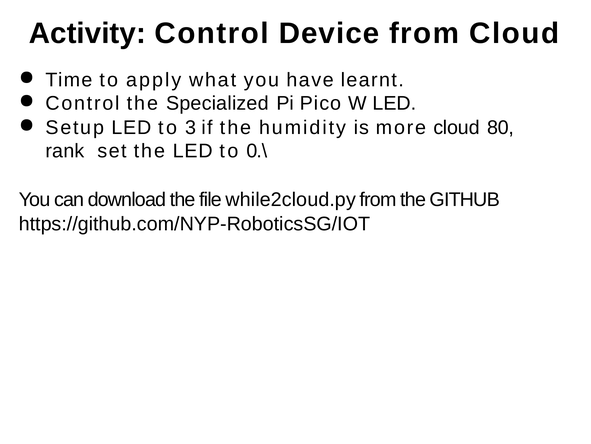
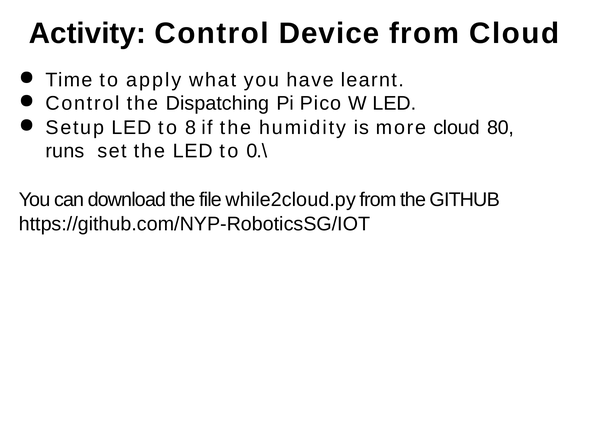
Specialized: Specialized -> Dispatching
3: 3 -> 8
rank: rank -> runs
